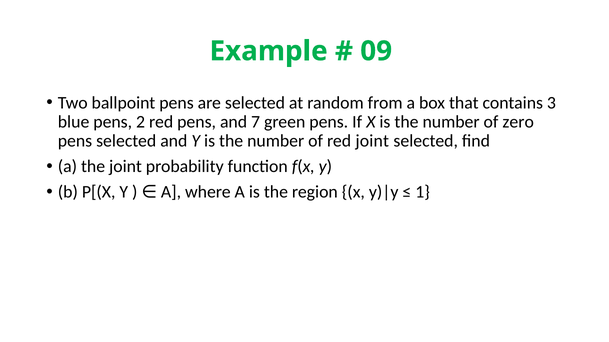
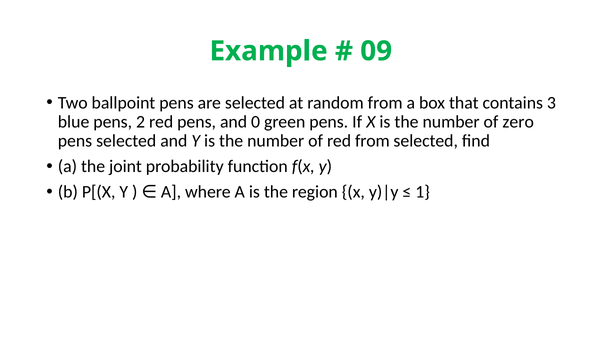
7: 7 -> 0
red joint: joint -> from
